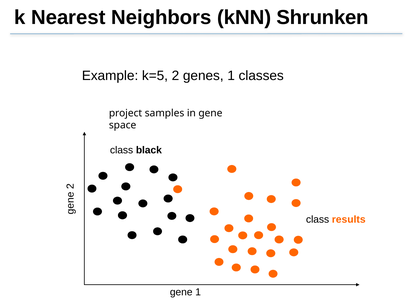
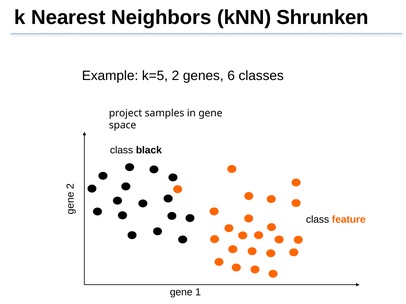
genes 1: 1 -> 6
results: results -> feature
